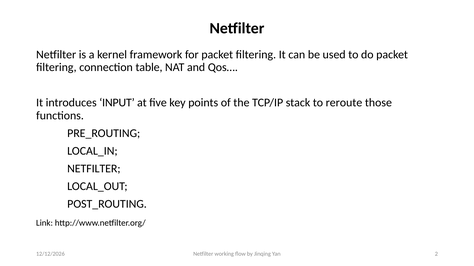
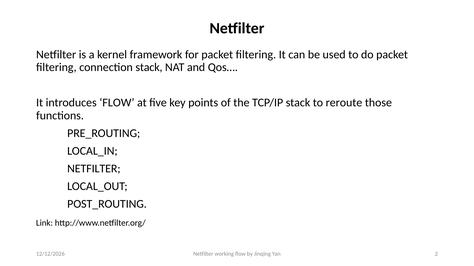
connection table: table -> stack
introduces INPUT: INPUT -> FLOW
